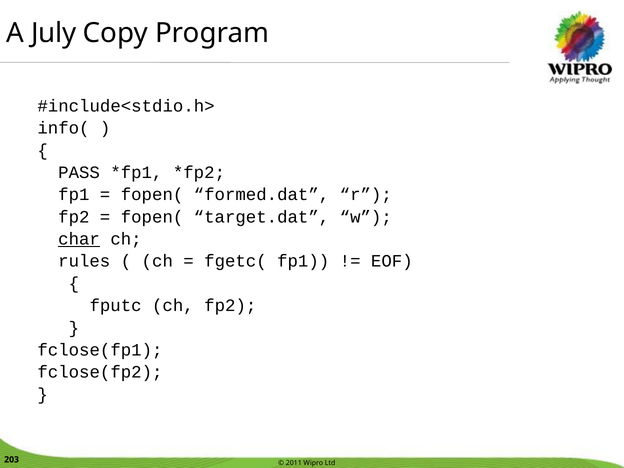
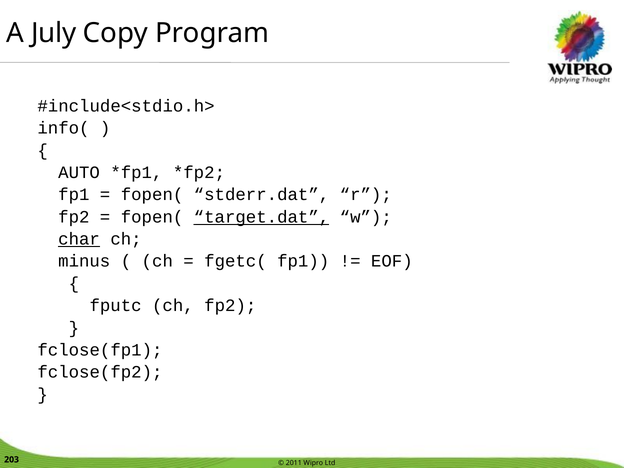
PASS: PASS -> AUTO
formed.dat: formed.dat -> stderr.dat
target.dat underline: none -> present
rules: rules -> minus
